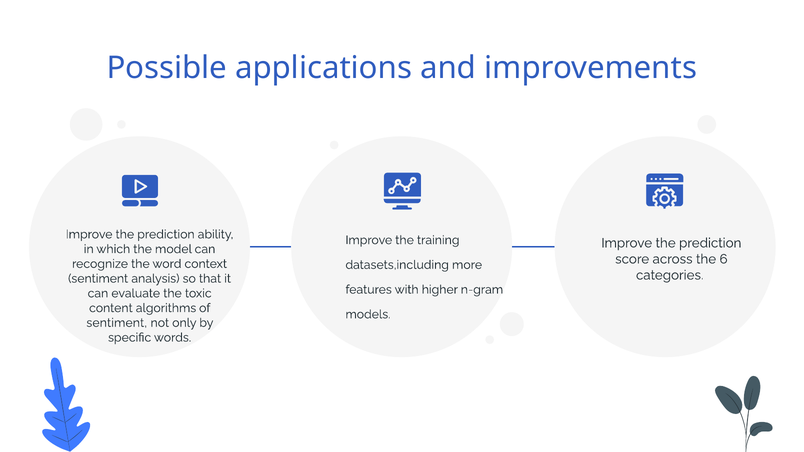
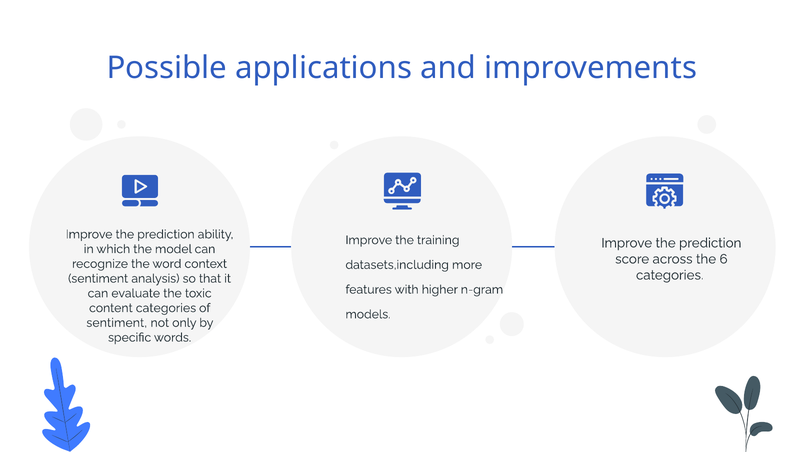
content algorithms: algorithms -> categories
